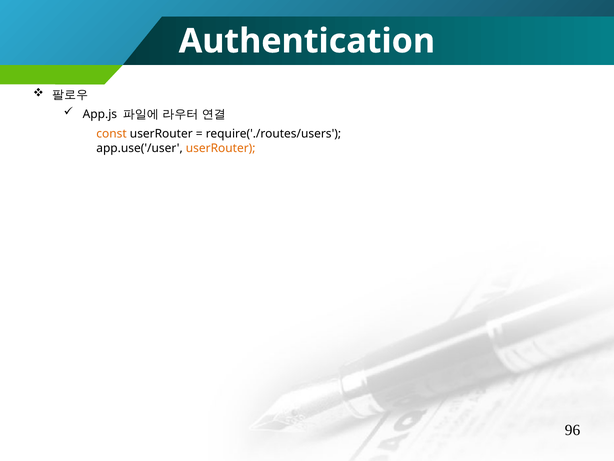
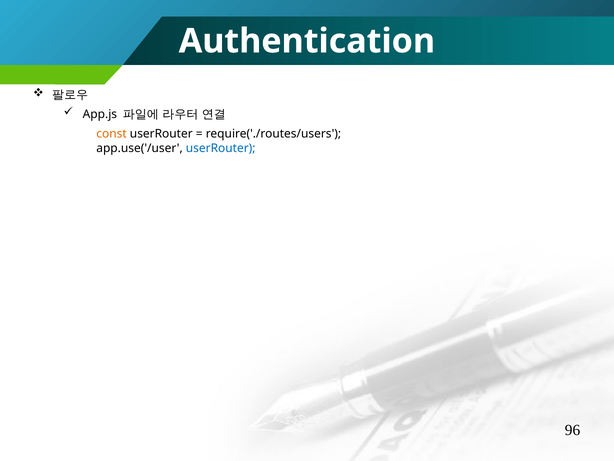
userRouter at (221, 148) colour: orange -> blue
